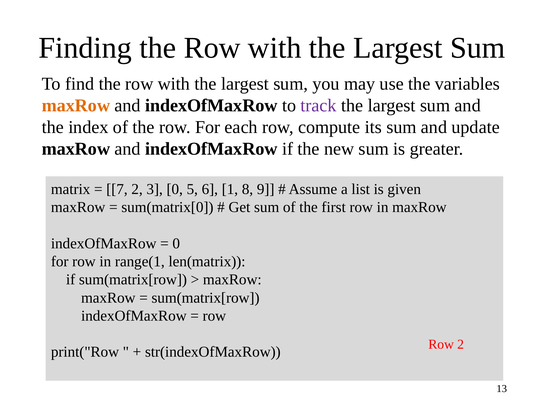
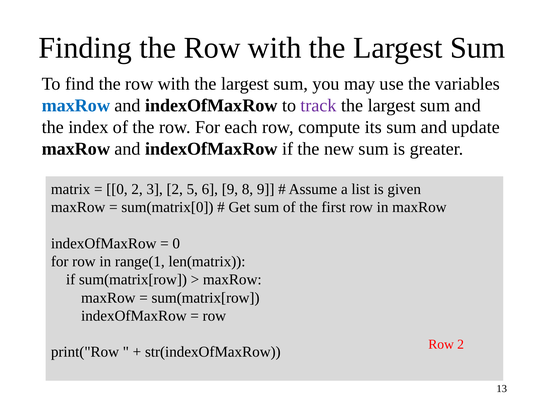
maxRow at (76, 105) colour: orange -> blue
7 at (117, 189): 7 -> 0
3 0: 0 -> 2
6 1: 1 -> 9
